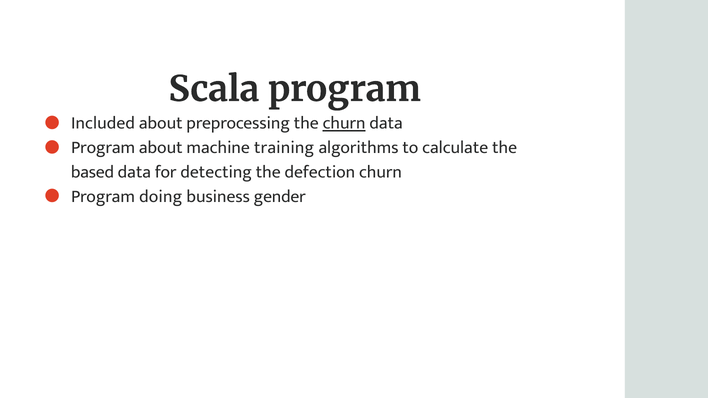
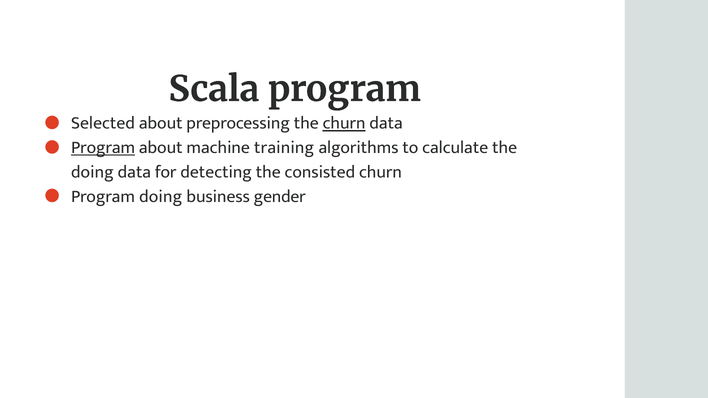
Included: Included -> Selected
Program at (103, 148) underline: none -> present
based at (93, 172): based -> doing
defection: defection -> consisted
